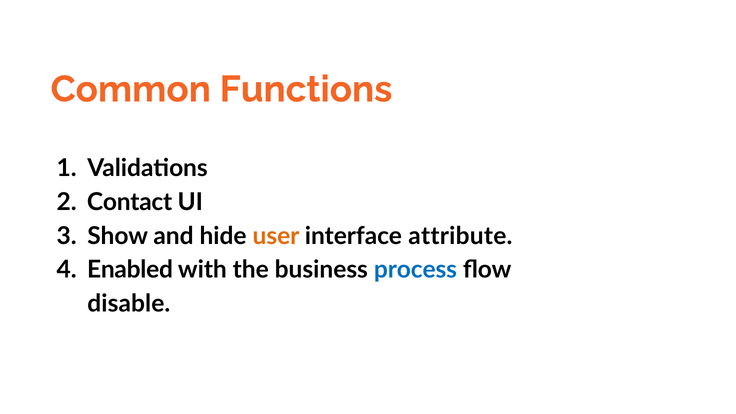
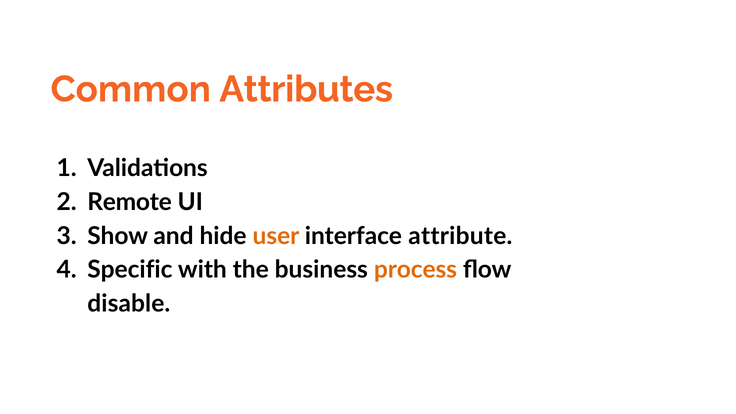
Functions: Functions -> Attributes
Contact: Contact -> Remote
Enabled: Enabled -> Specific
process colour: blue -> orange
